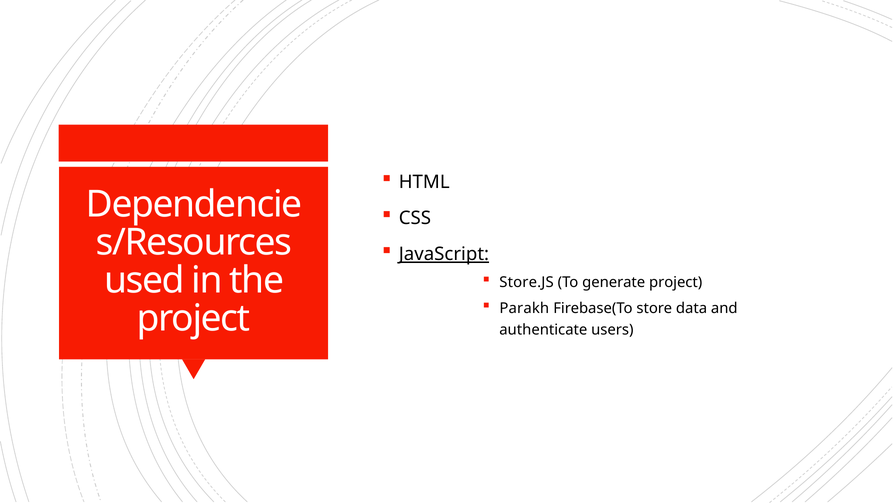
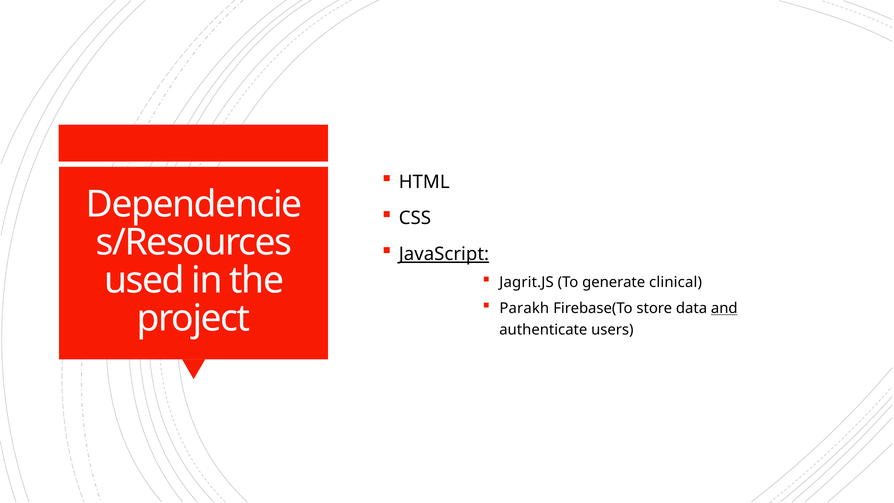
Store.JS: Store.JS -> Jagrit.JS
generate project: project -> clinical
and underline: none -> present
